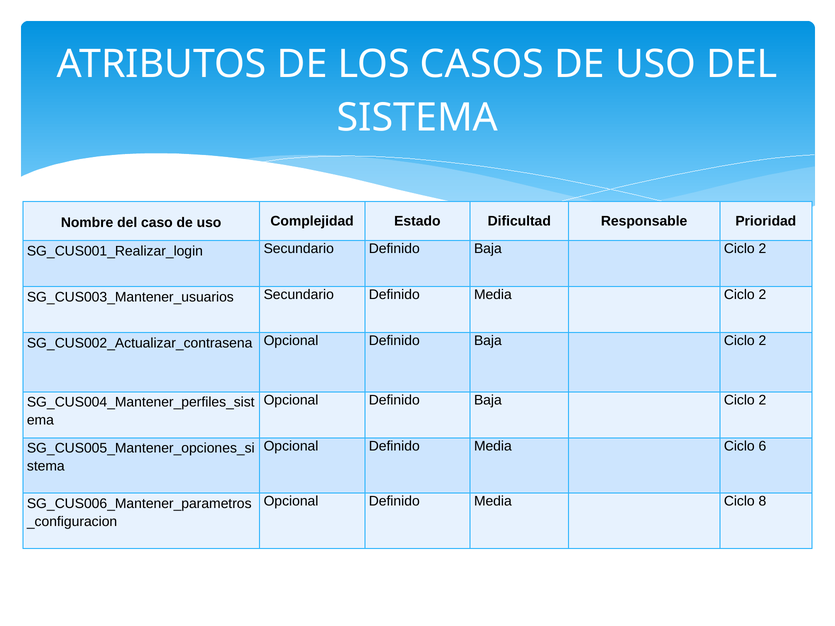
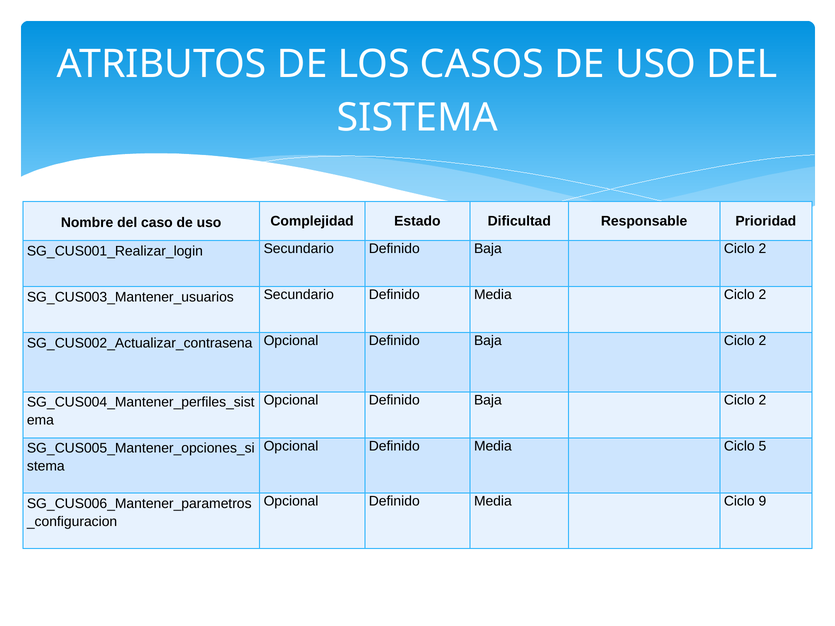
6: 6 -> 5
8: 8 -> 9
